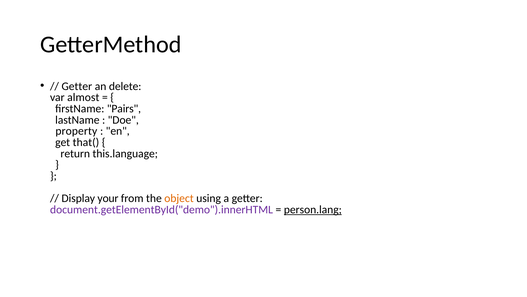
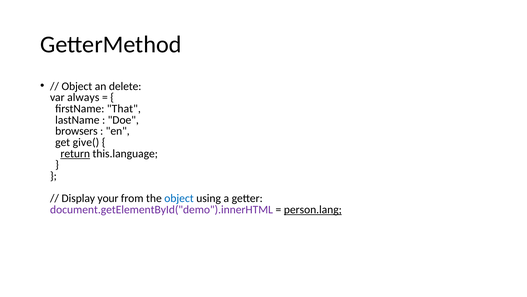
Getter at (77, 86): Getter -> Object
almost: almost -> always
Pairs: Pairs -> That
property: property -> browsers
that(: that( -> give(
return underline: none -> present
object at (179, 198) colour: orange -> blue
